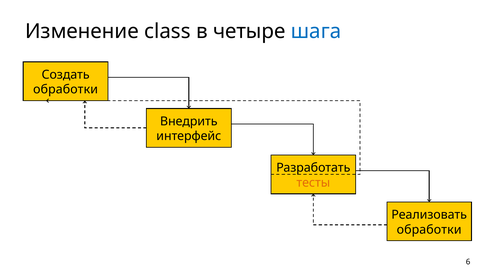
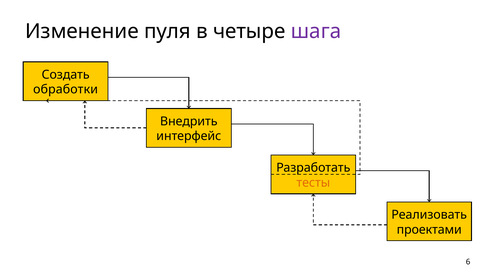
class: class -> пуля
шага colour: blue -> purple
обработки at (429, 229): обработки -> проектами
